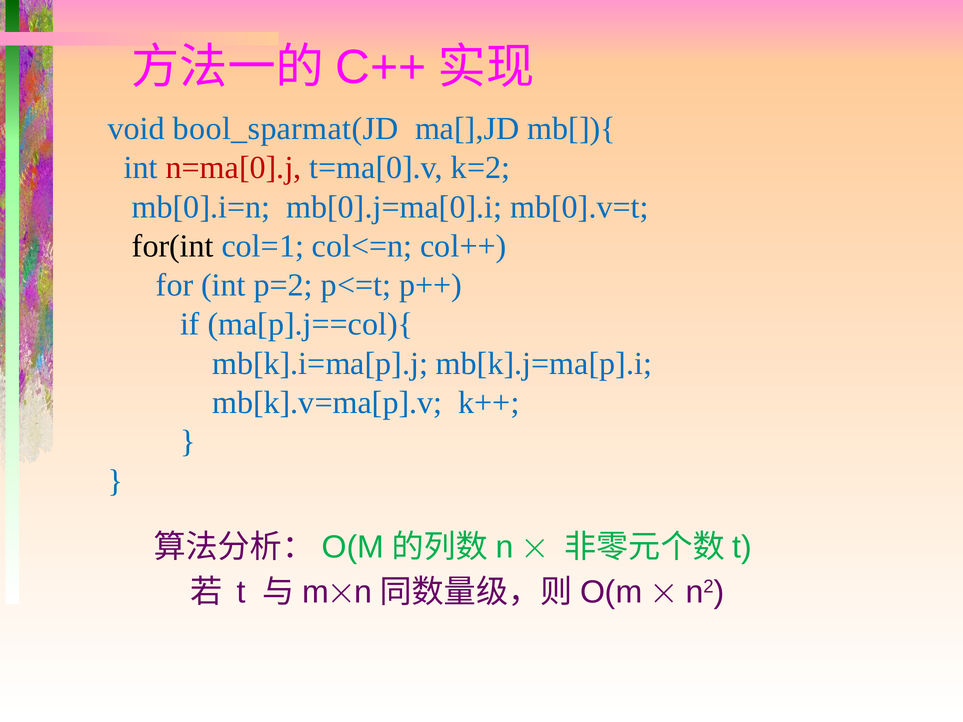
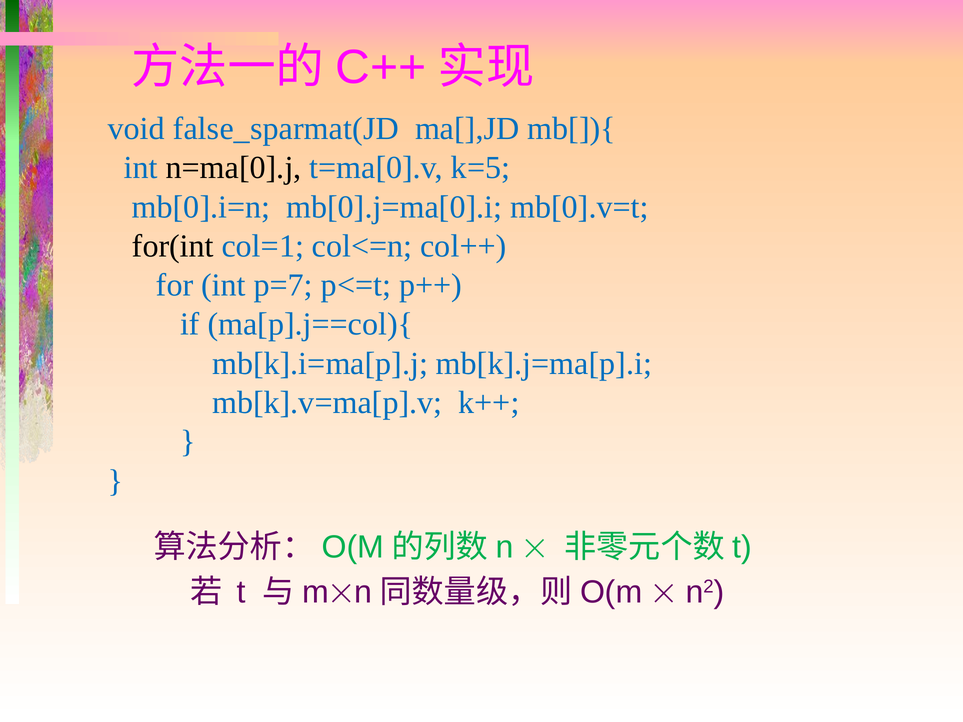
bool_sparmat(JD: bool_sparmat(JD -> false_sparmat(JD
n=ma[0].j colour: red -> black
k=2: k=2 -> k=5
p=2: p=2 -> p=7
